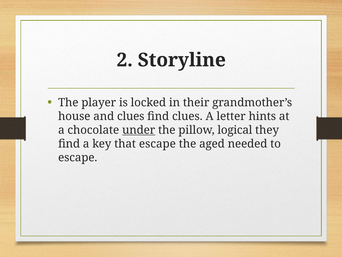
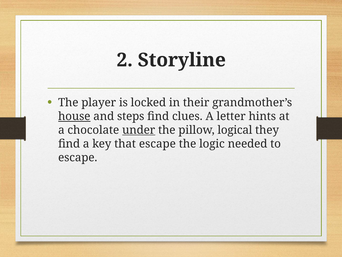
house underline: none -> present
and clues: clues -> steps
aged: aged -> logic
